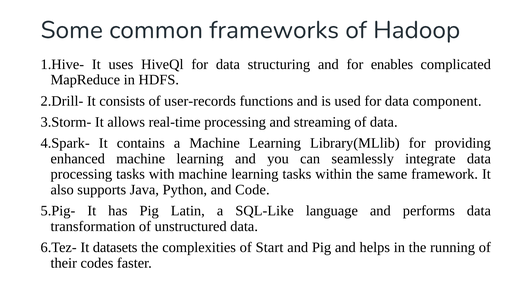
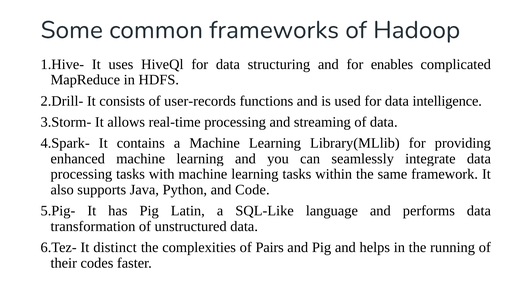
component: component -> intelligence
datasets: datasets -> distinct
Start: Start -> Pairs
